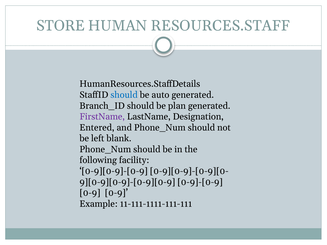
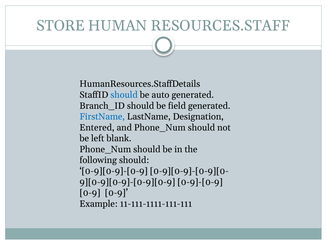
plan: plan -> field
FirstName colour: purple -> blue
following facility: facility -> should
